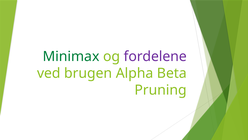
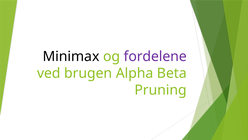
Minimax colour: green -> black
